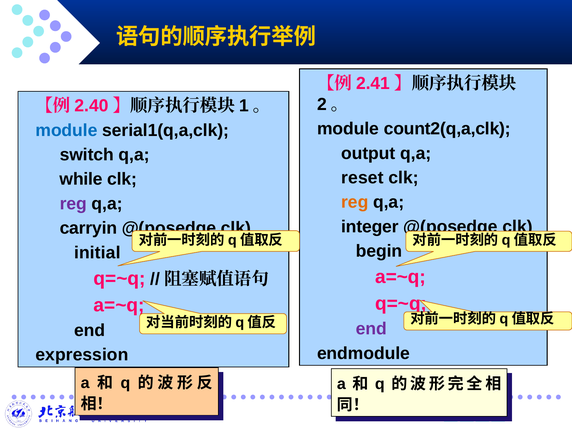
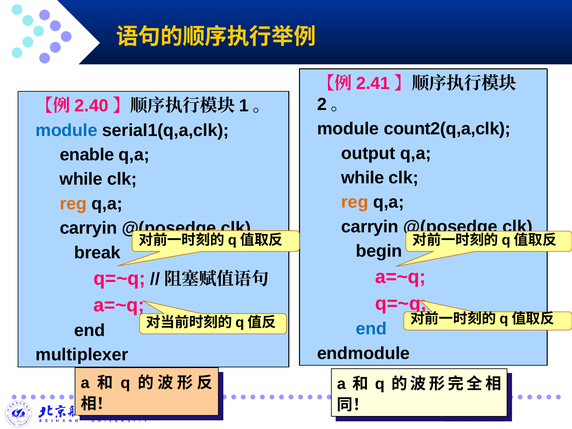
switch: switch -> enable
reset at (362, 178): reset -> while
reg at (73, 204) colour: purple -> orange
integer at (370, 227): integer -> carryin
initial: initial -> break
end at (371, 329) colour: purple -> blue
expression: expression -> multiplexer
